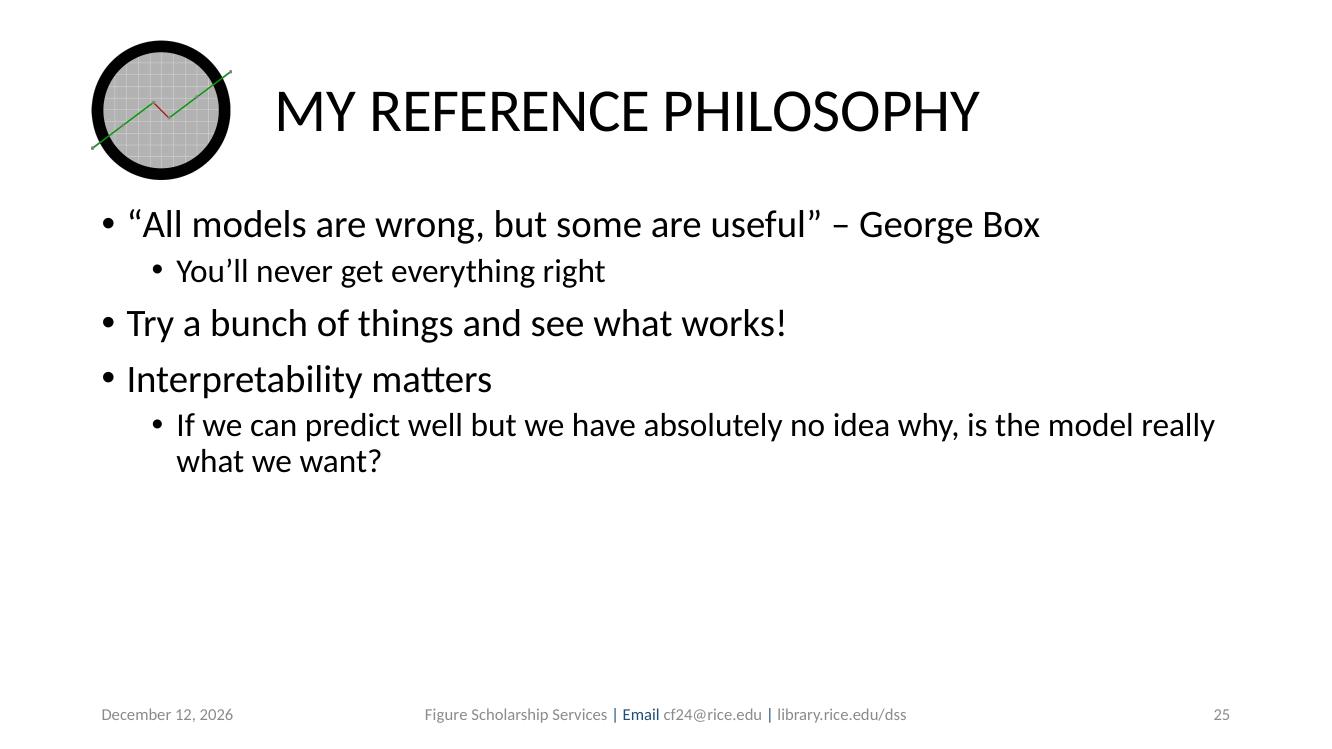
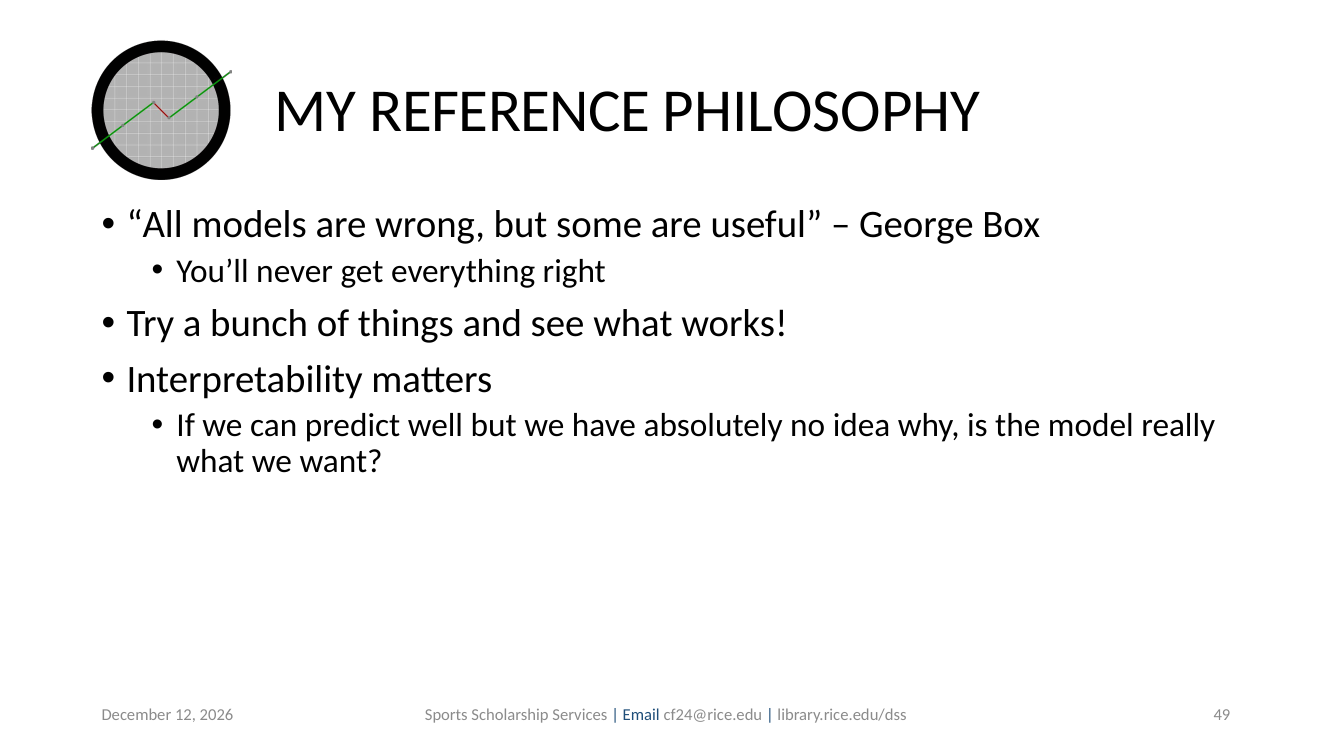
25: 25 -> 49
Figure: Figure -> Sports
